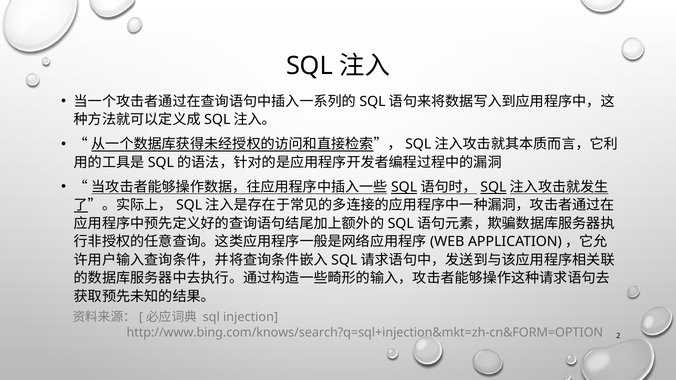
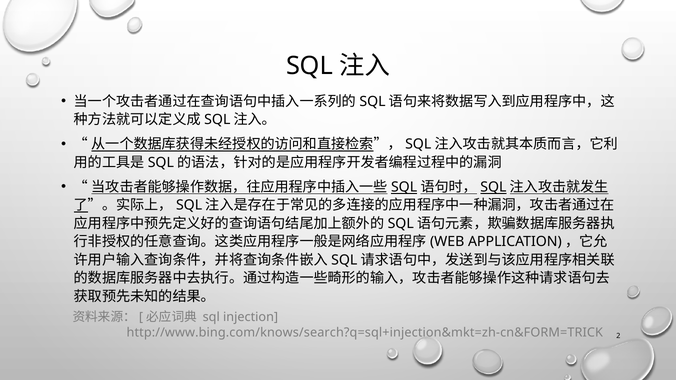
http://www.bing.com/knows/search?q=sql+injection&mkt=zh-cn&FORM=OPTION: http://www.bing.com/knows/search?q=sql+injection&mkt=zh-cn&FORM=OPTION -> http://www.bing.com/knows/search?q=sql+injection&mkt=zh-cn&FORM=TRICK
